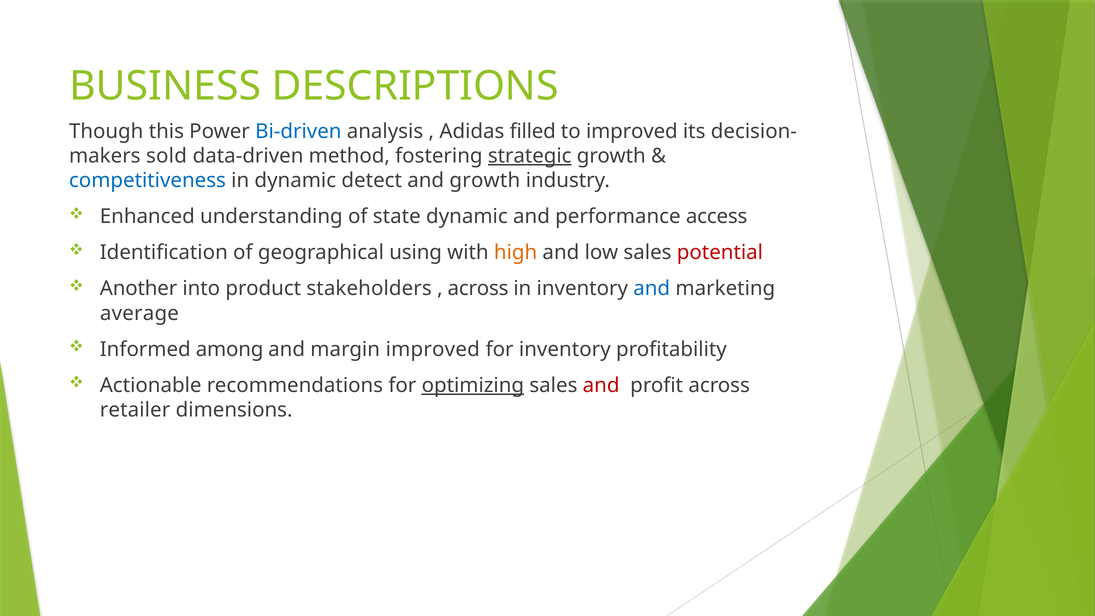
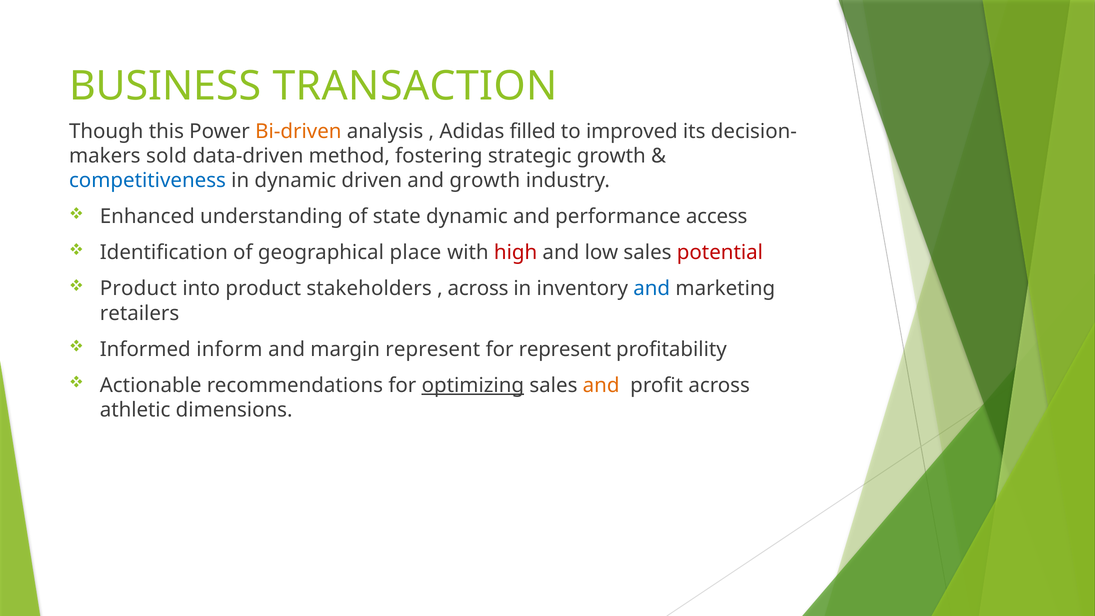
DESCRIPTIONS: DESCRIPTIONS -> TRANSACTION
Bi-driven colour: blue -> orange
strategic underline: present -> none
detect: detect -> driven
using: using -> place
high colour: orange -> red
Another at (139, 289): Another -> Product
average: average -> retailers
among: among -> inform
margin improved: improved -> represent
for inventory: inventory -> represent
and at (601, 385) colour: red -> orange
retailer: retailer -> athletic
